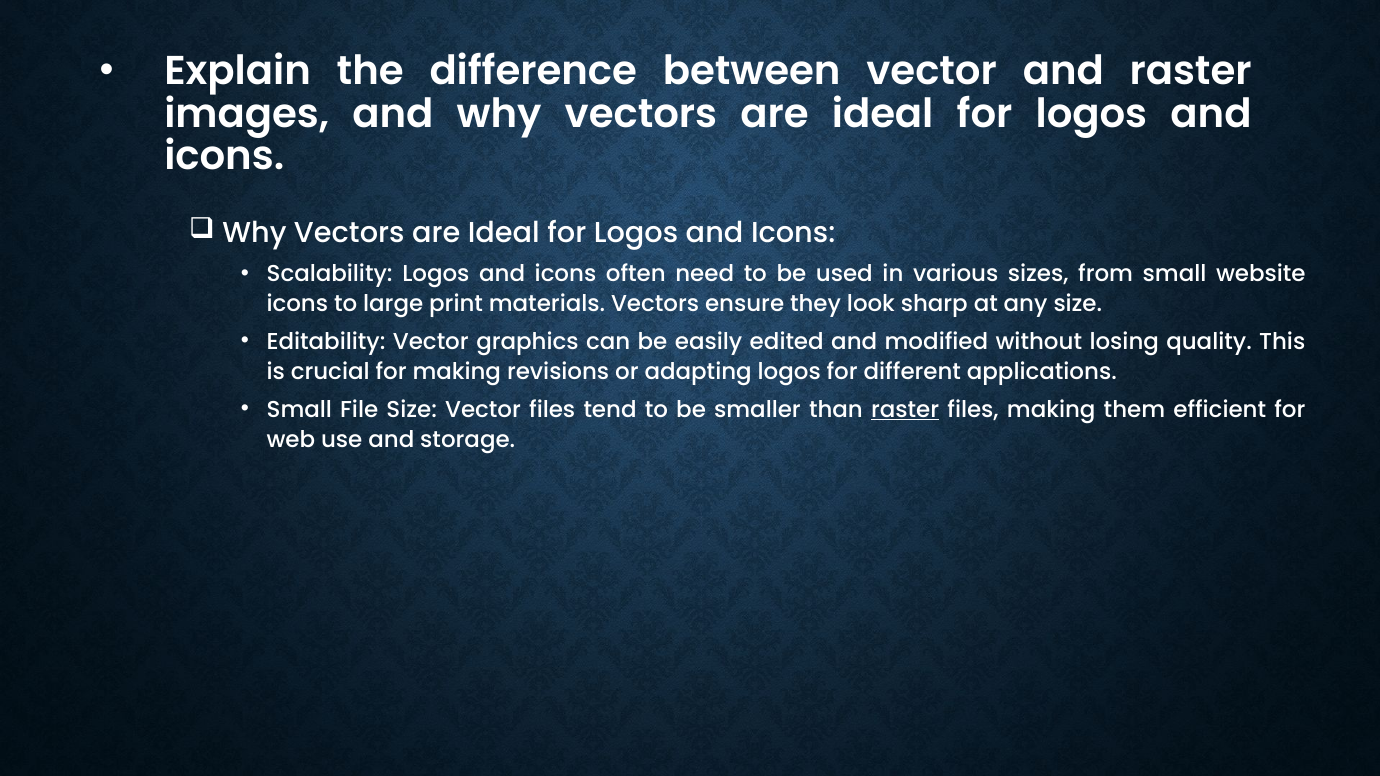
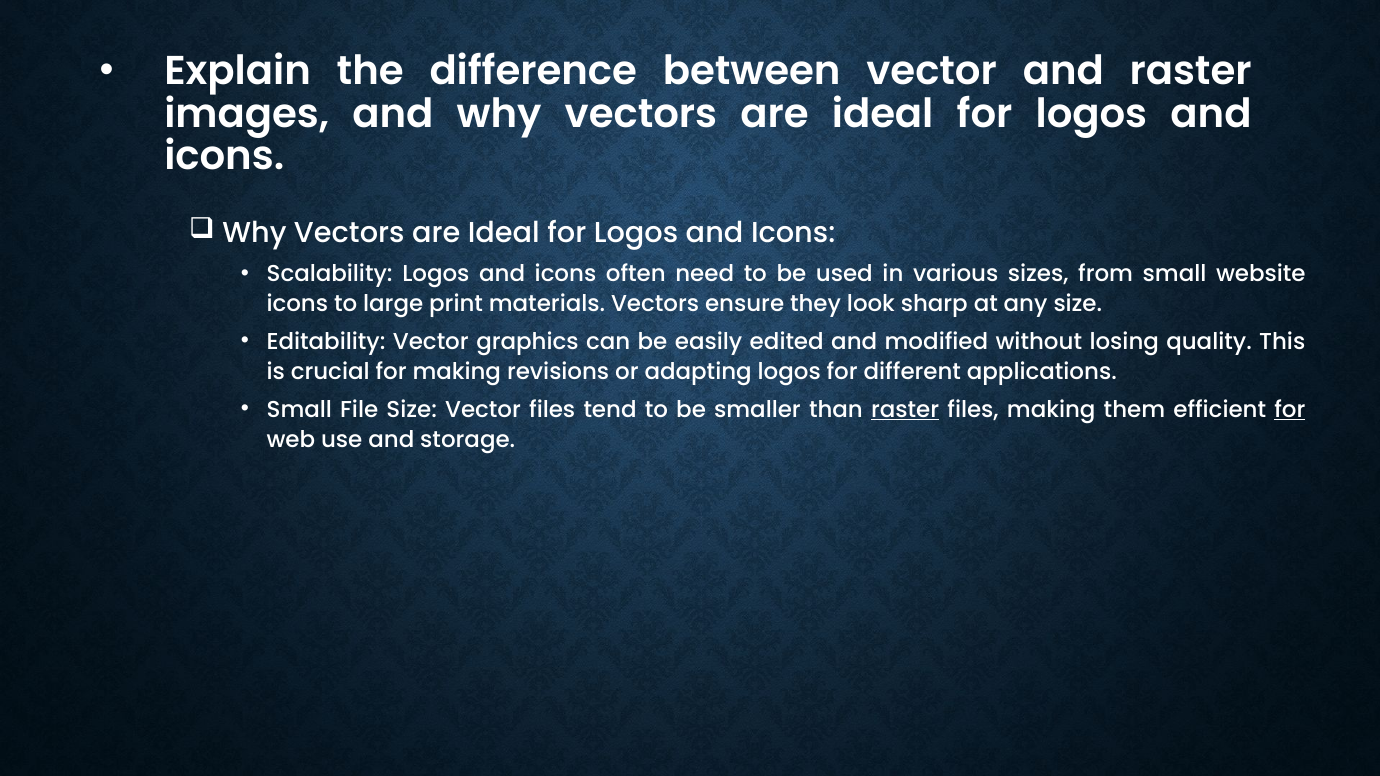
for at (1290, 410) underline: none -> present
